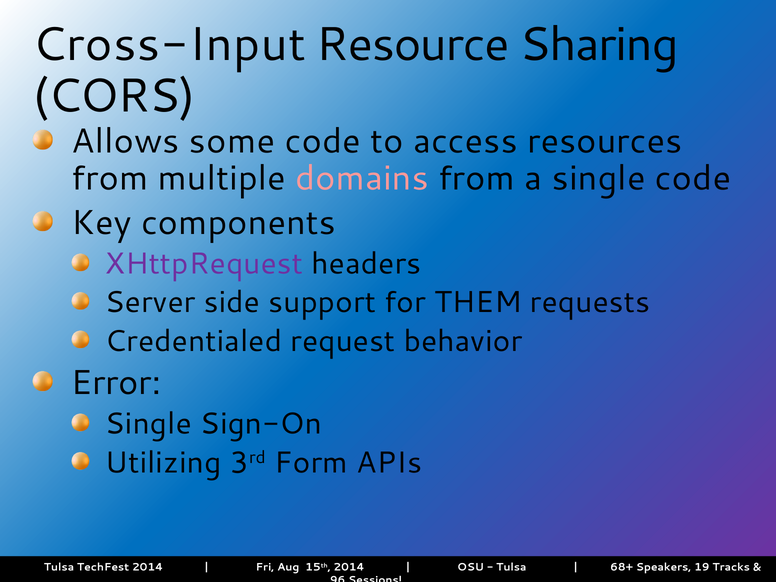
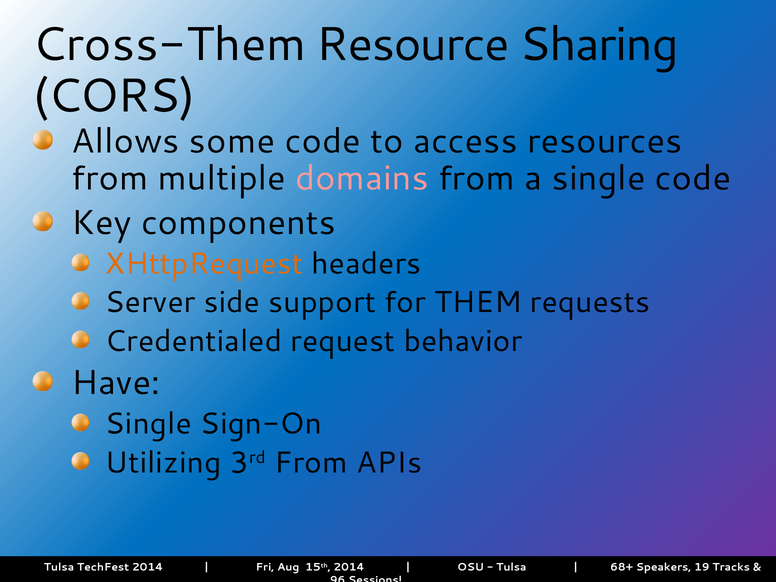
Cross-Input: Cross-Input -> Cross-Them
XHttpRequest colour: purple -> orange
Error: Error -> Have
3rd Form: Form -> From
